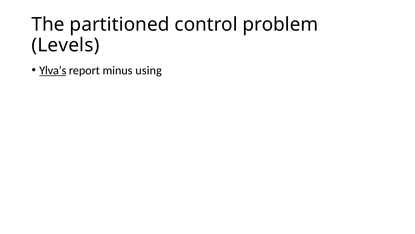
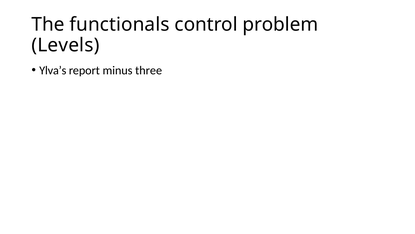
partitioned: partitioned -> functionals
Ylva’s underline: present -> none
using: using -> three
